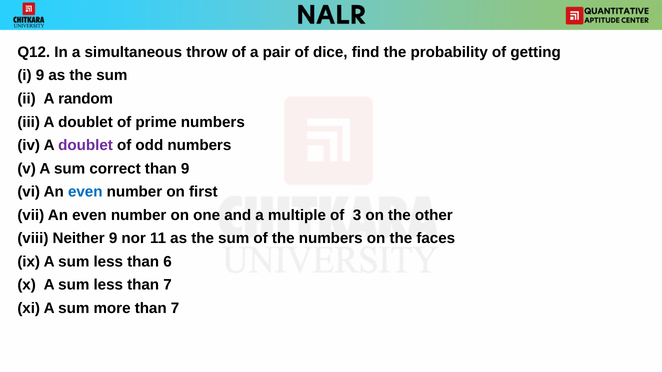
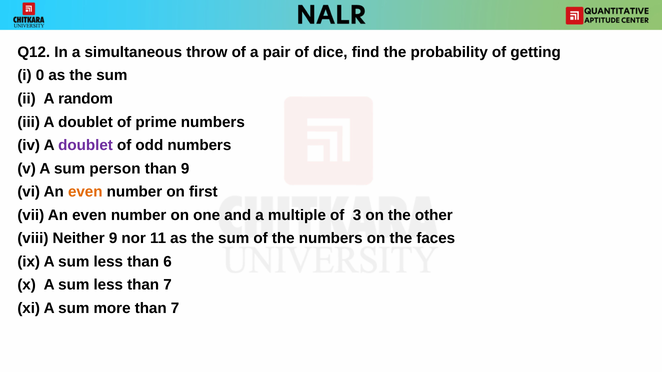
i 9: 9 -> 0
correct: correct -> person
even at (85, 192) colour: blue -> orange
